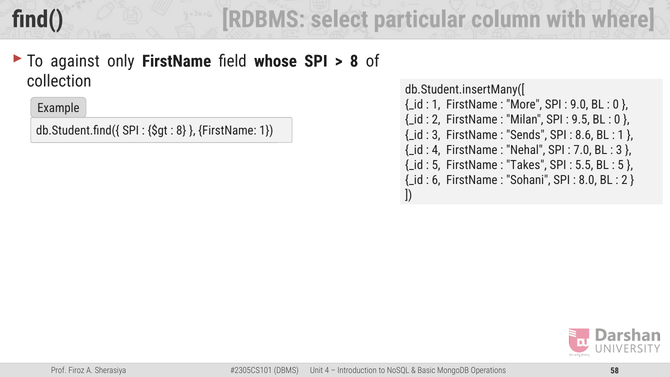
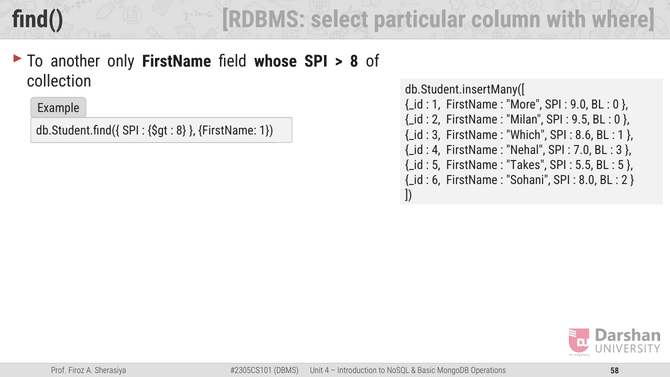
against: against -> another
Sends: Sends -> Which
